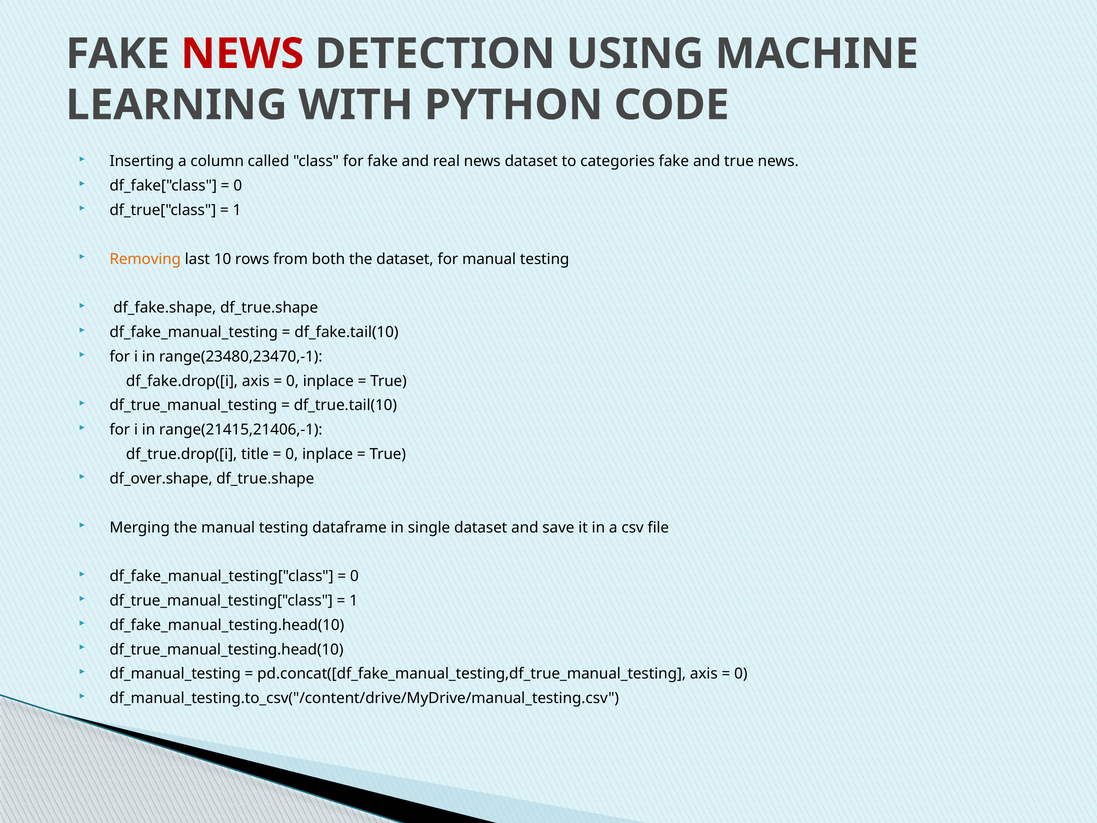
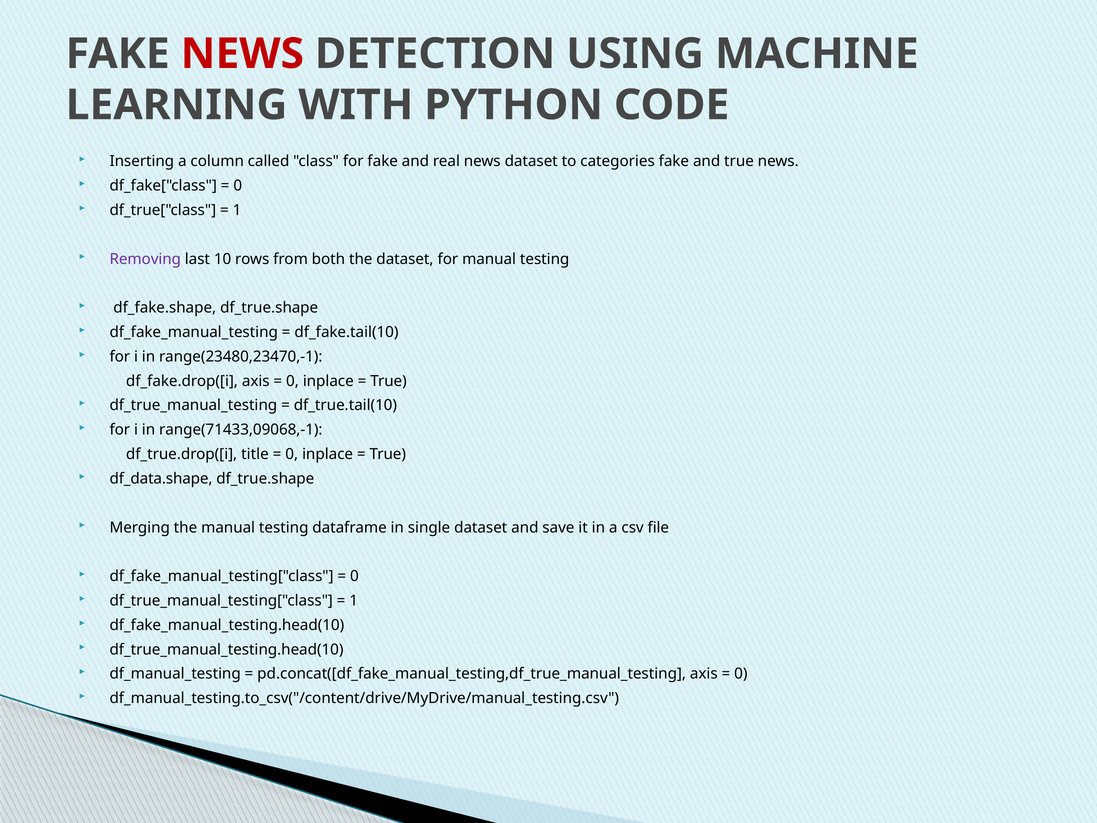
Removing colour: orange -> purple
range(21415,21406,-1: range(21415,21406,-1 -> range(71433,09068,-1
df_over.shape: df_over.shape -> df_data.shape
